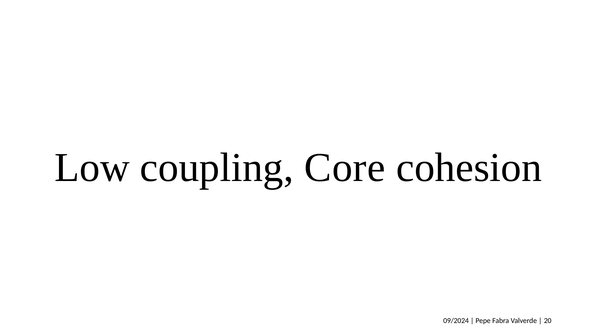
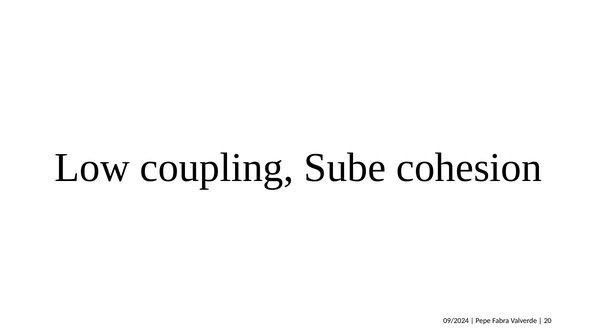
Core: Core -> Sube
